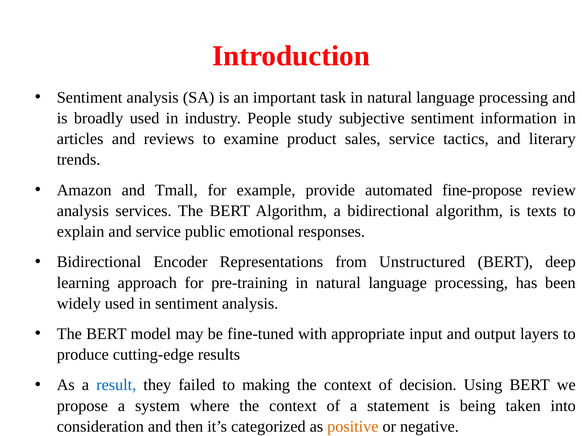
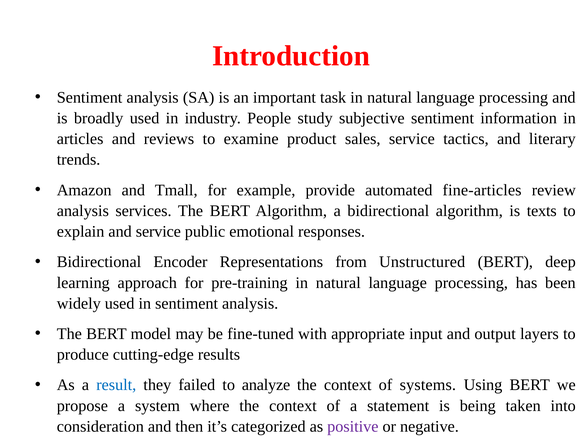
fine-propose: fine-propose -> fine-articles
making: making -> analyze
decision: decision -> systems
positive colour: orange -> purple
